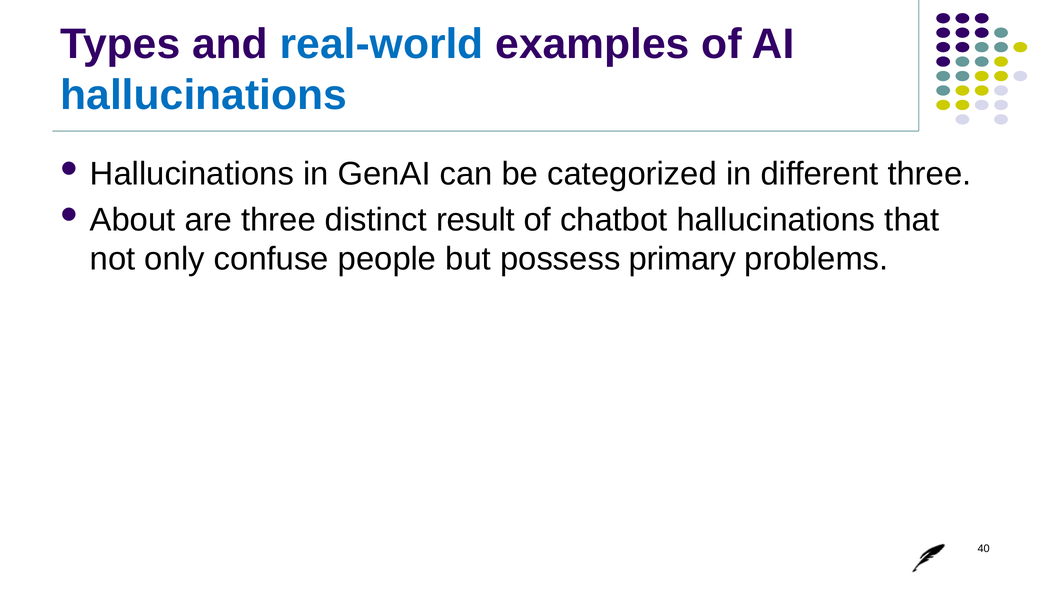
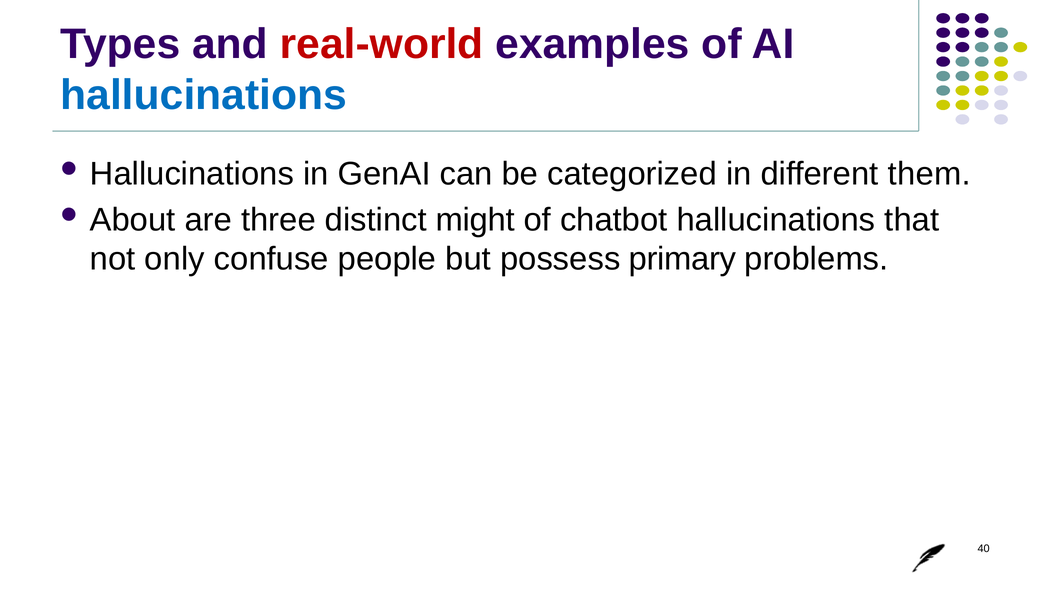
real-world colour: blue -> red
different three: three -> them
result: result -> might
